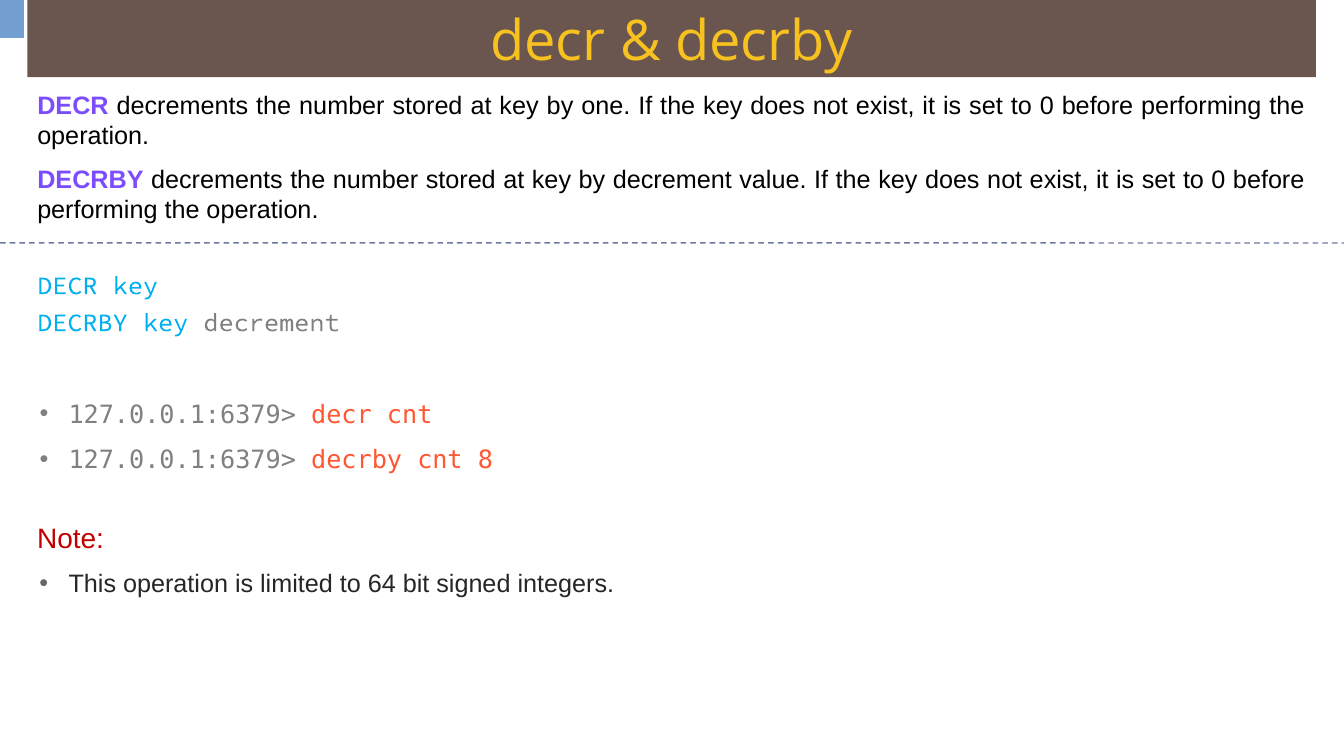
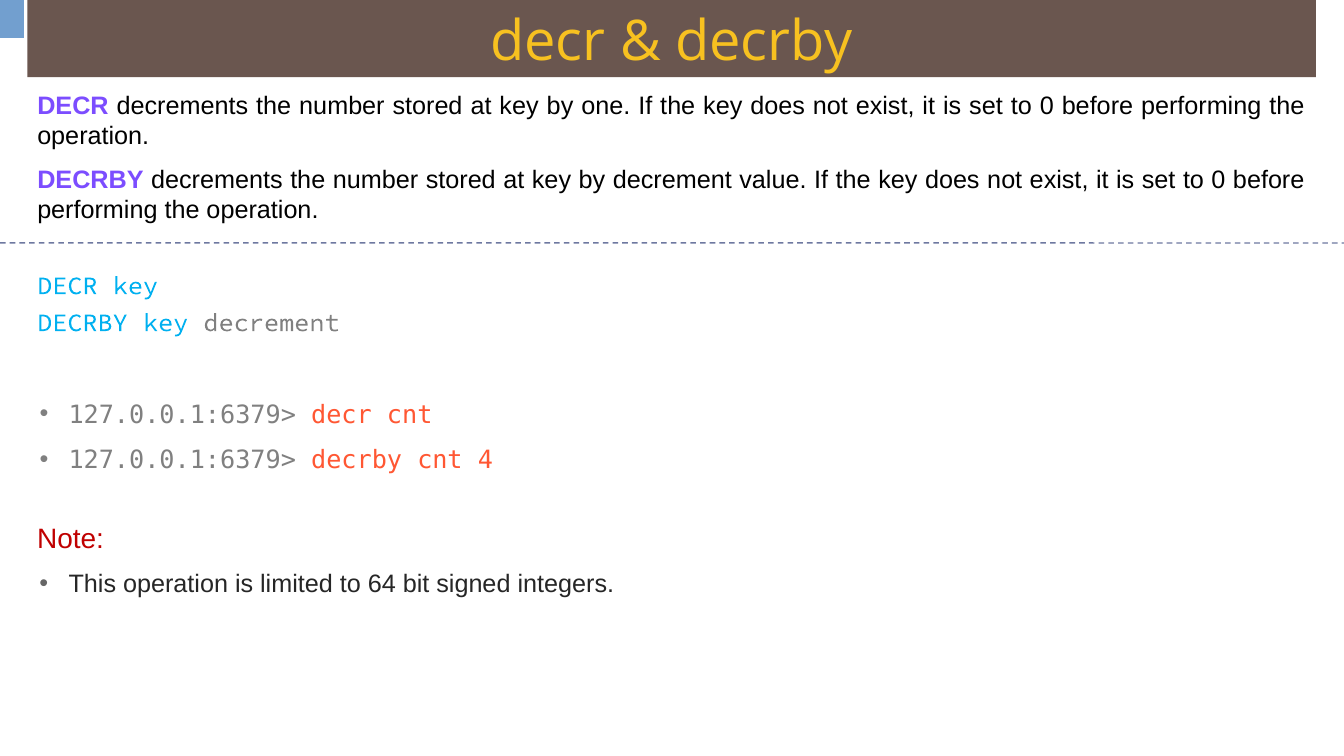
8: 8 -> 4
